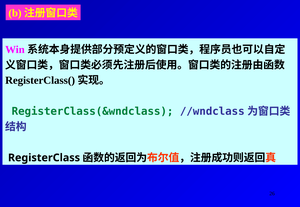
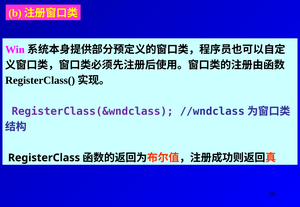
RegisterClass(&wndclass colour: green -> purple
